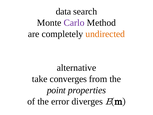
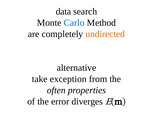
Carlo colour: purple -> blue
converges: converges -> exception
point: point -> often
